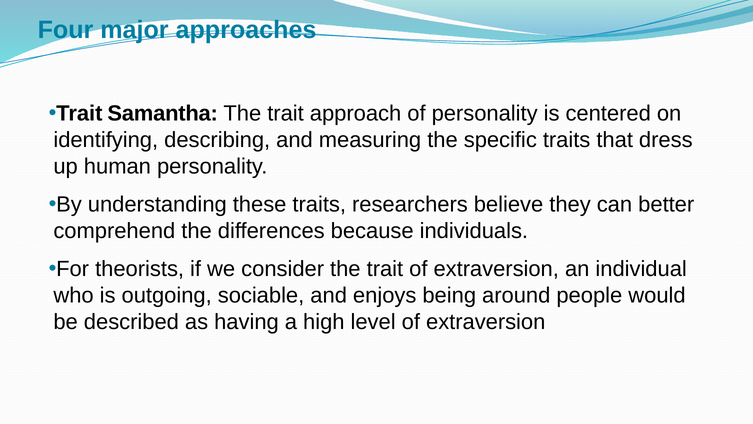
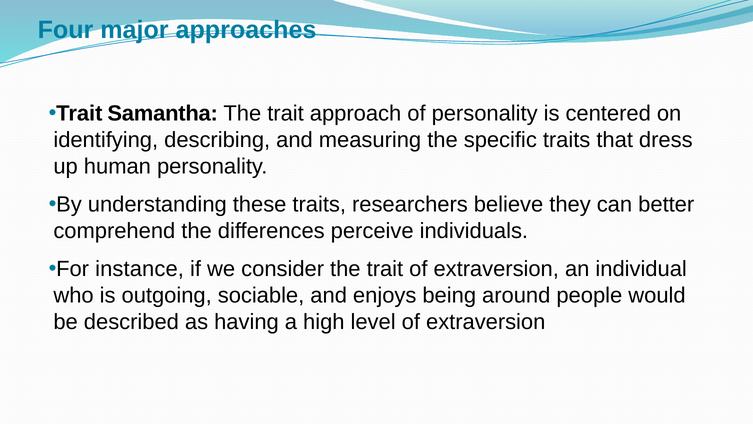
because: because -> perceive
theorists: theorists -> instance
